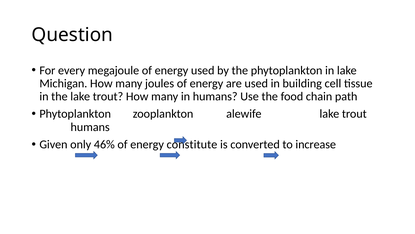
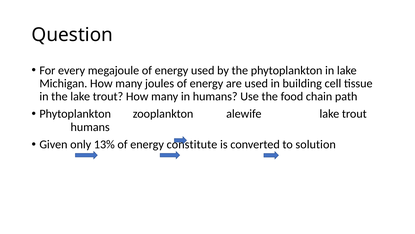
46%: 46% -> 13%
increase: increase -> solution
